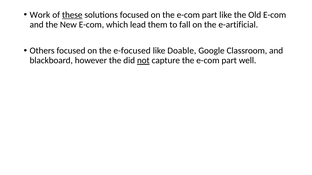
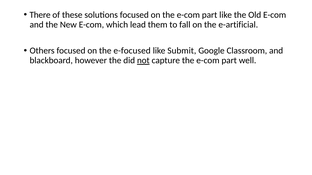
Work: Work -> There
these underline: present -> none
Doable: Doable -> Submit
